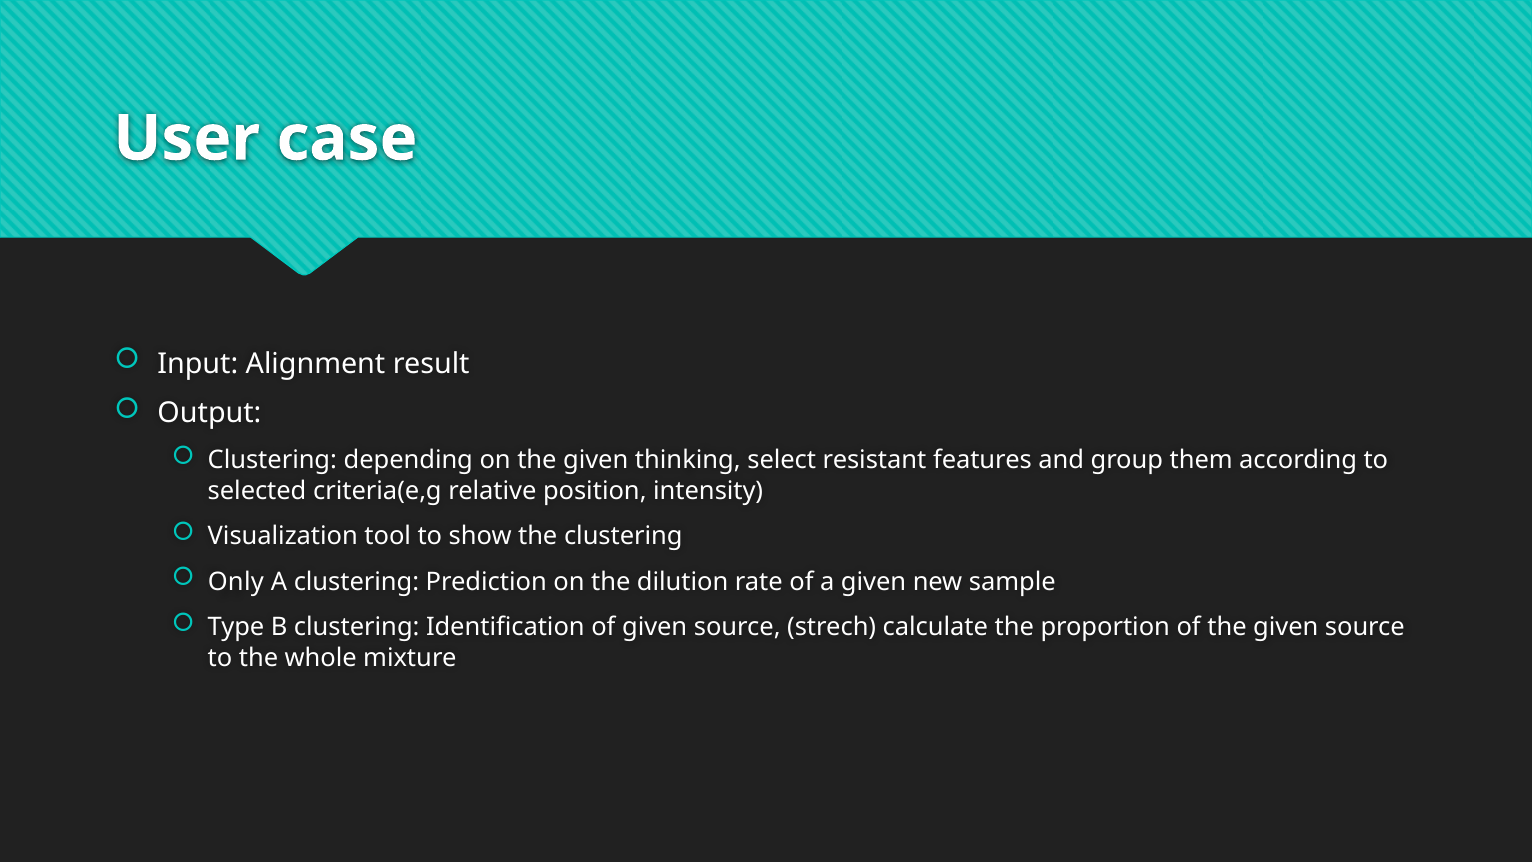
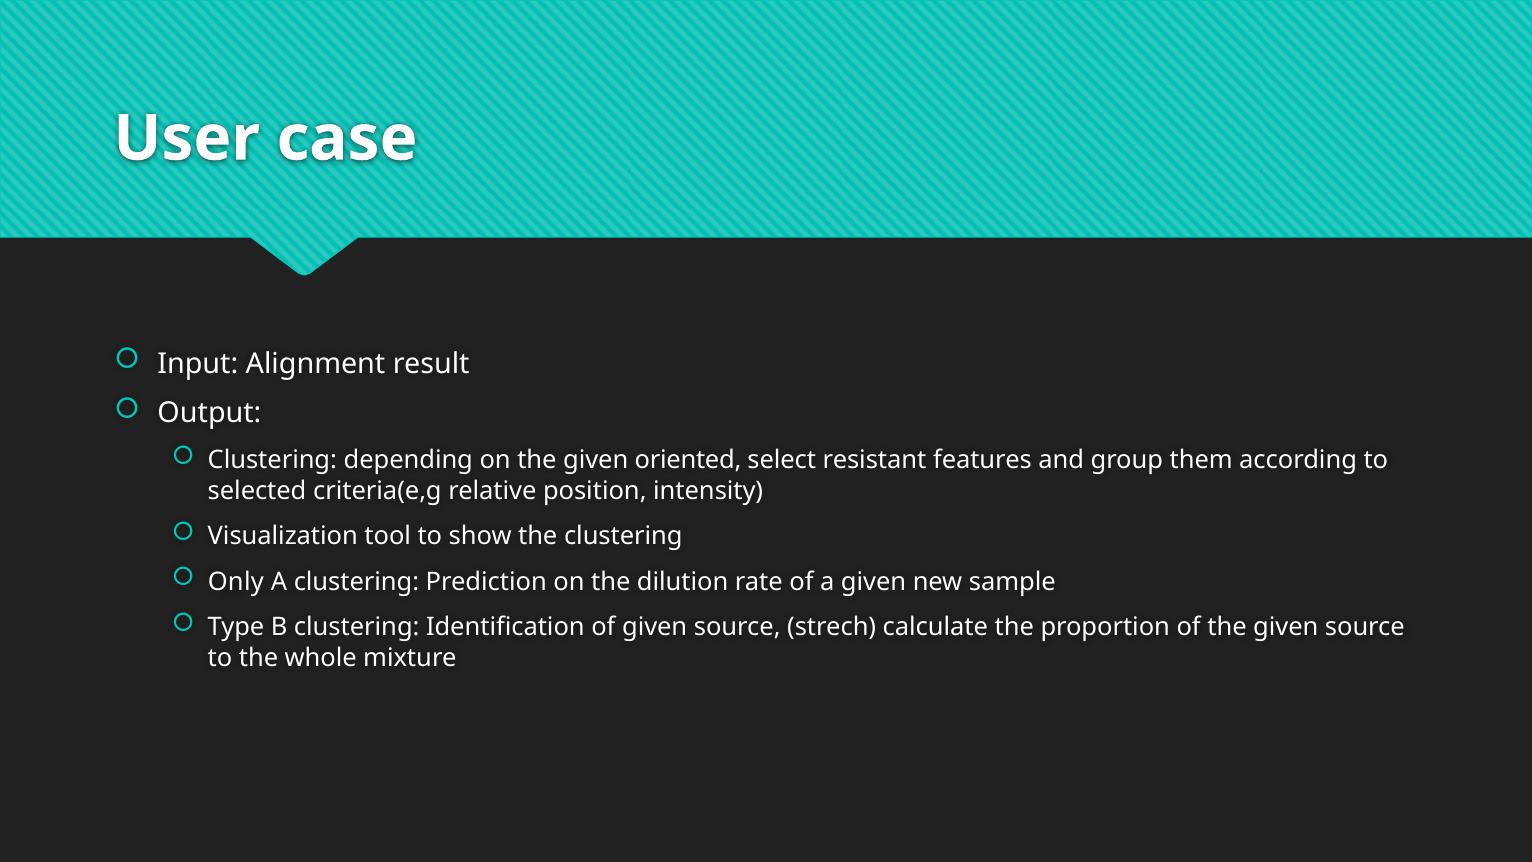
thinking: thinking -> oriented
